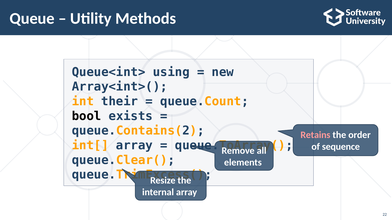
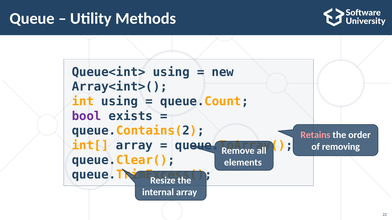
int their: their -> using
bool colour: black -> purple
sequence: sequence -> removing
